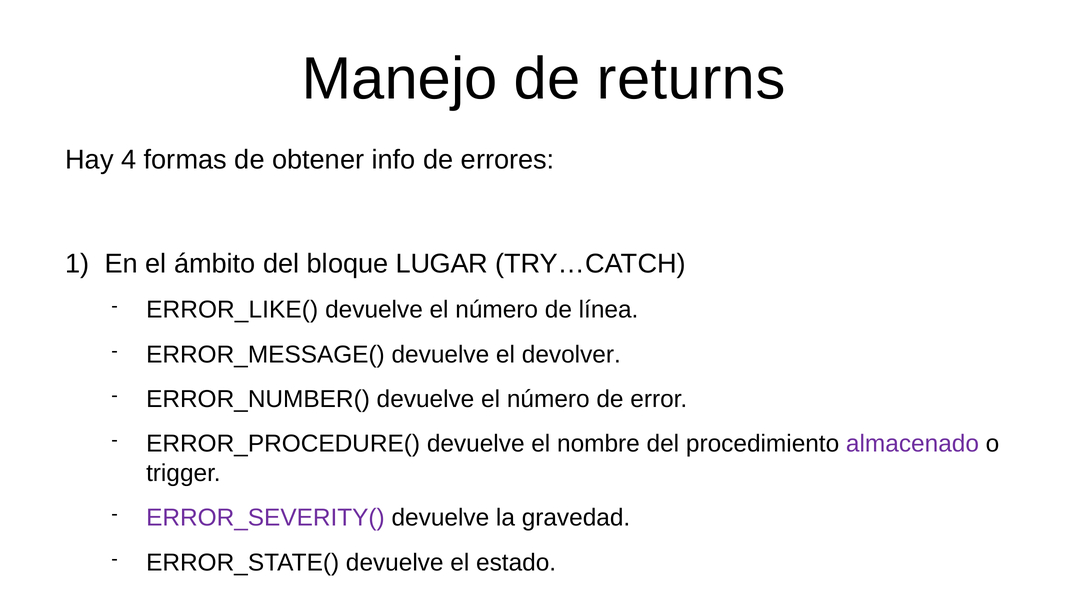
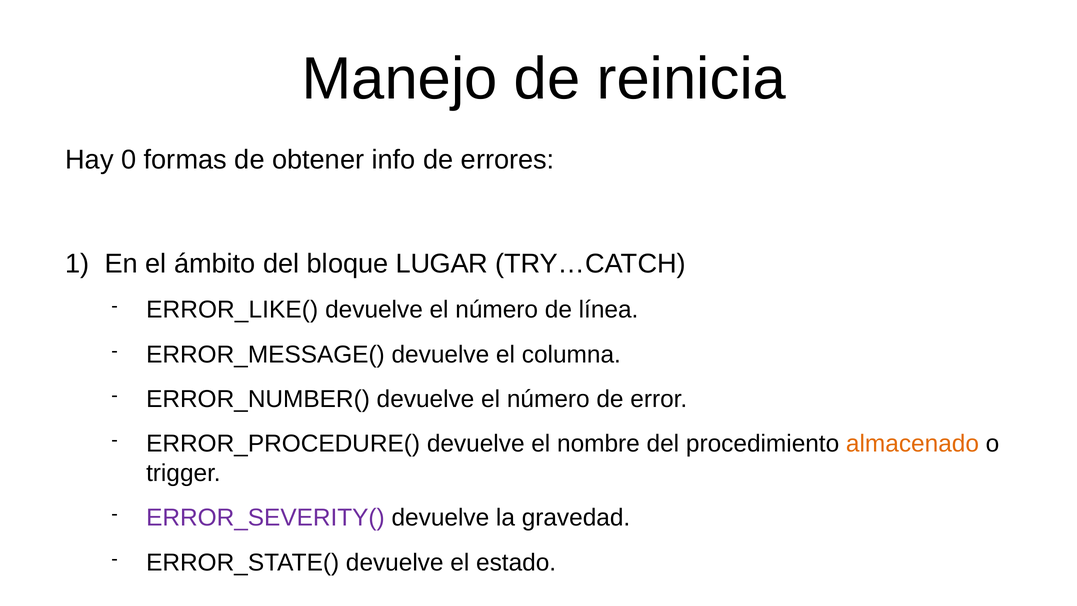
returns: returns -> reinicia
4: 4 -> 0
devolver: devolver -> columna
almacenado colour: purple -> orange
